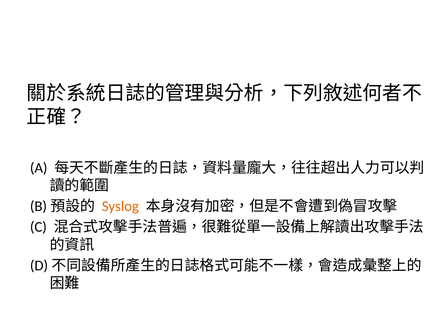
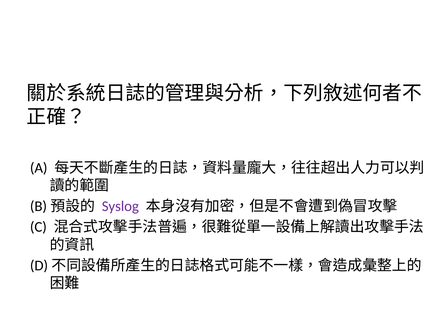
Syslog colour: orange -> purple
